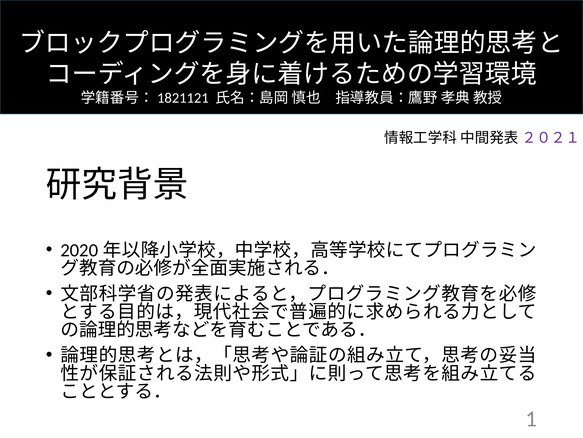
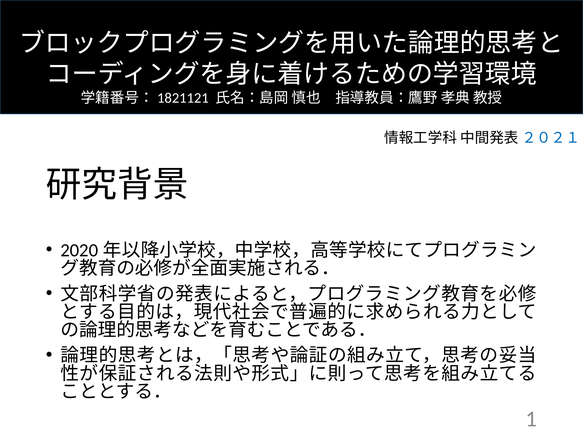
２０２１ colour: purple -> blue
